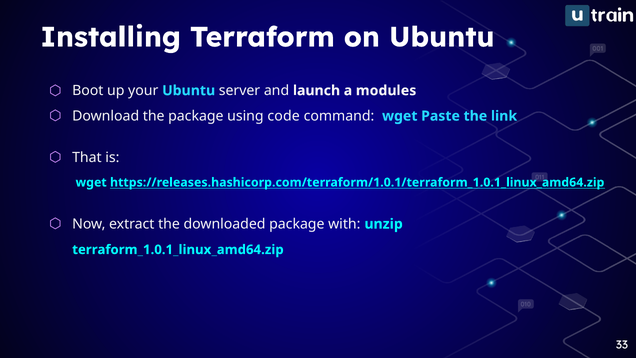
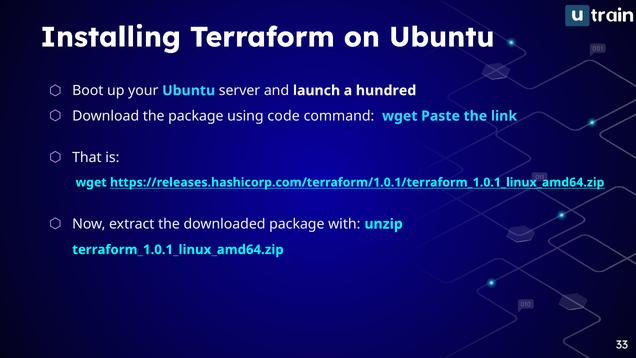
modules: modules -> hundred
